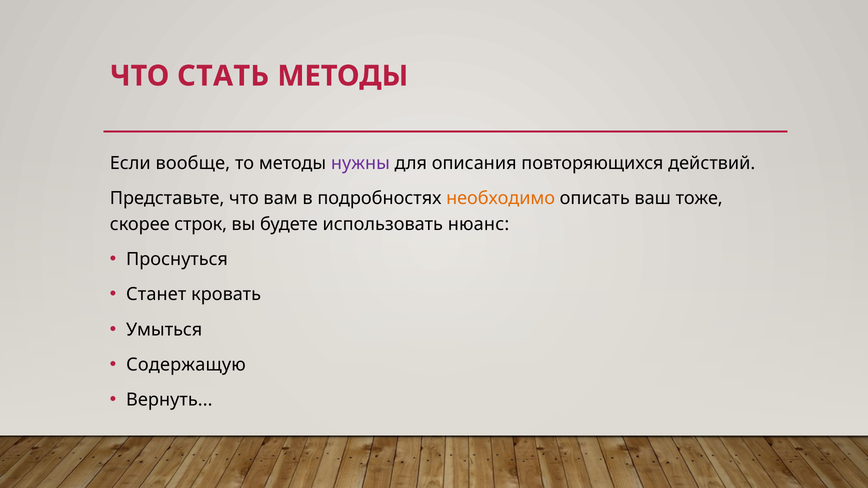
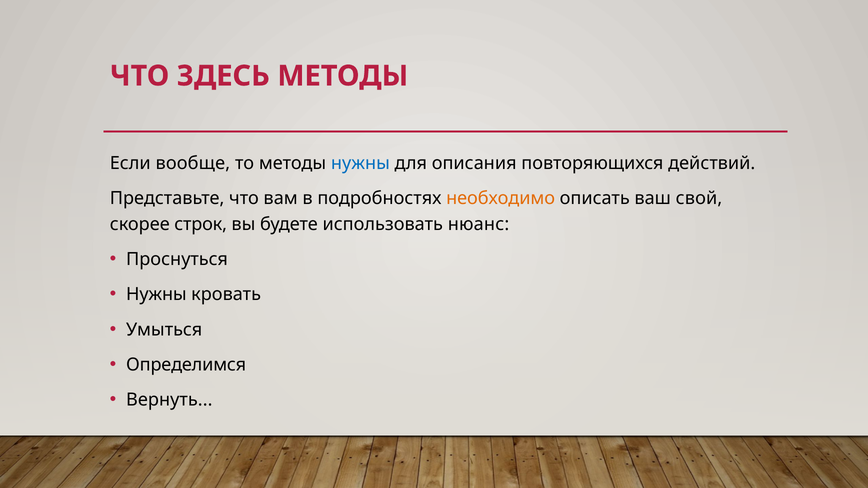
СТАТЬ: СТАТЬ -> ЗДЕСЬ
нужны at (360, 163) colour: purple -> blue
тоже: тоже -> свой
Станет at (156, 295): Станет -> Нужны
Содержащую: Содержащую -> Определимся
